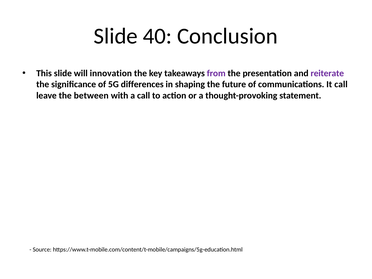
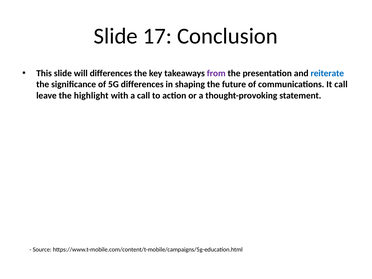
40: 40 -> 17
will innovation: innovation -> differences
reiterate colour: purple -> blue
between: between -> highlight
